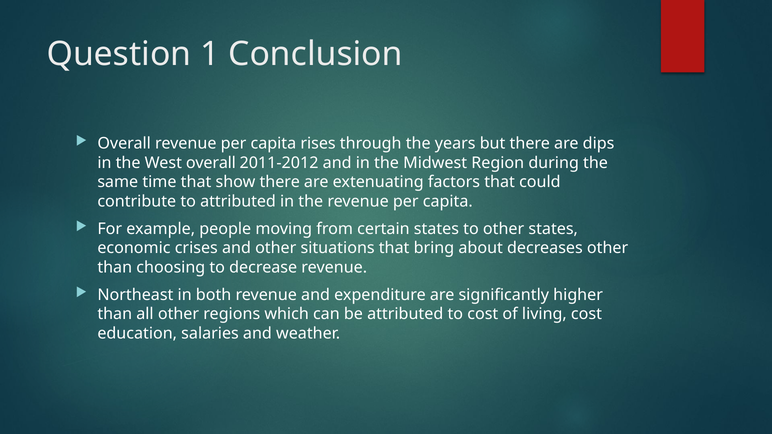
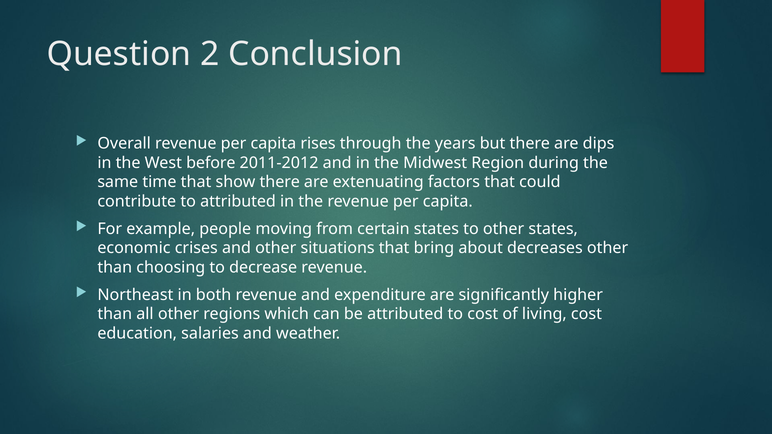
1: 1 -> 2
West overall: overall -> before
